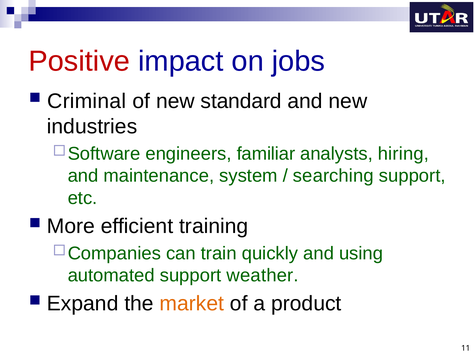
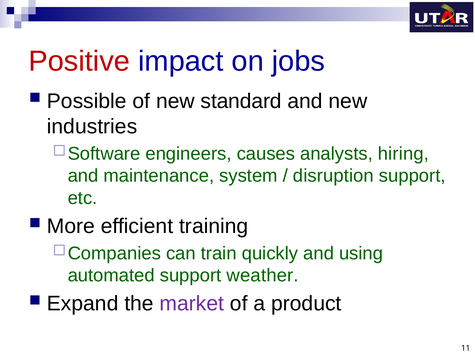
Criminal: Criminal -> Possible
familiar: familiar -> causes
searching: searching -> disruption
market colour: orange -> purple
